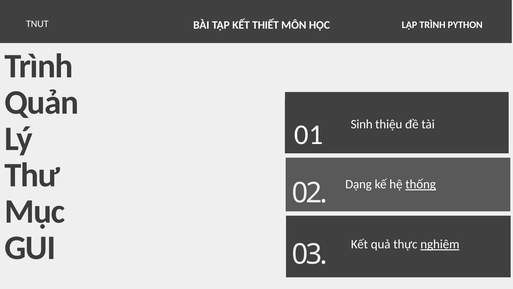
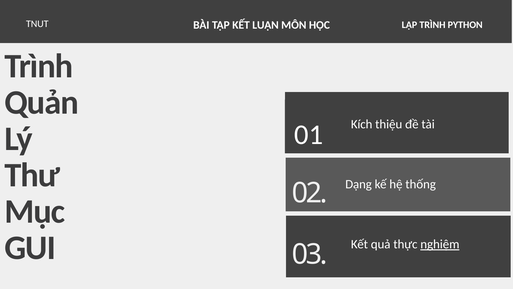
THIẾT: THIẾT -> LUẬN
Sinh: Sinh -> Kích
thống underline: present -> none
